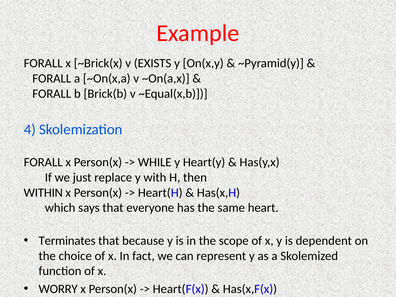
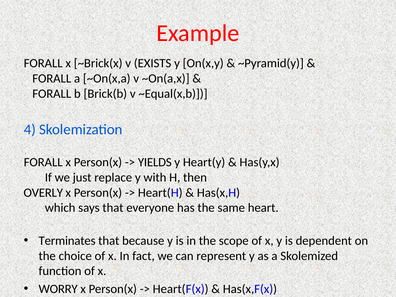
WHILE: WHILE -> YIELDS
WITHIN: WITHIN -> OVERLY
